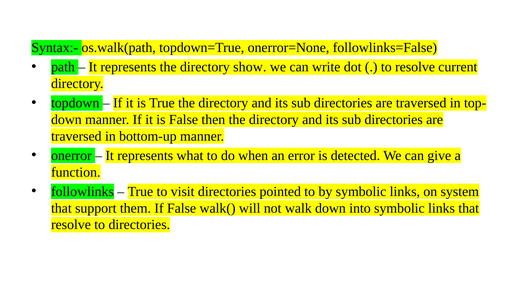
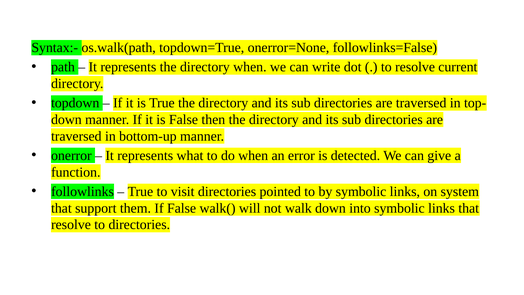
directory show: show -> when
